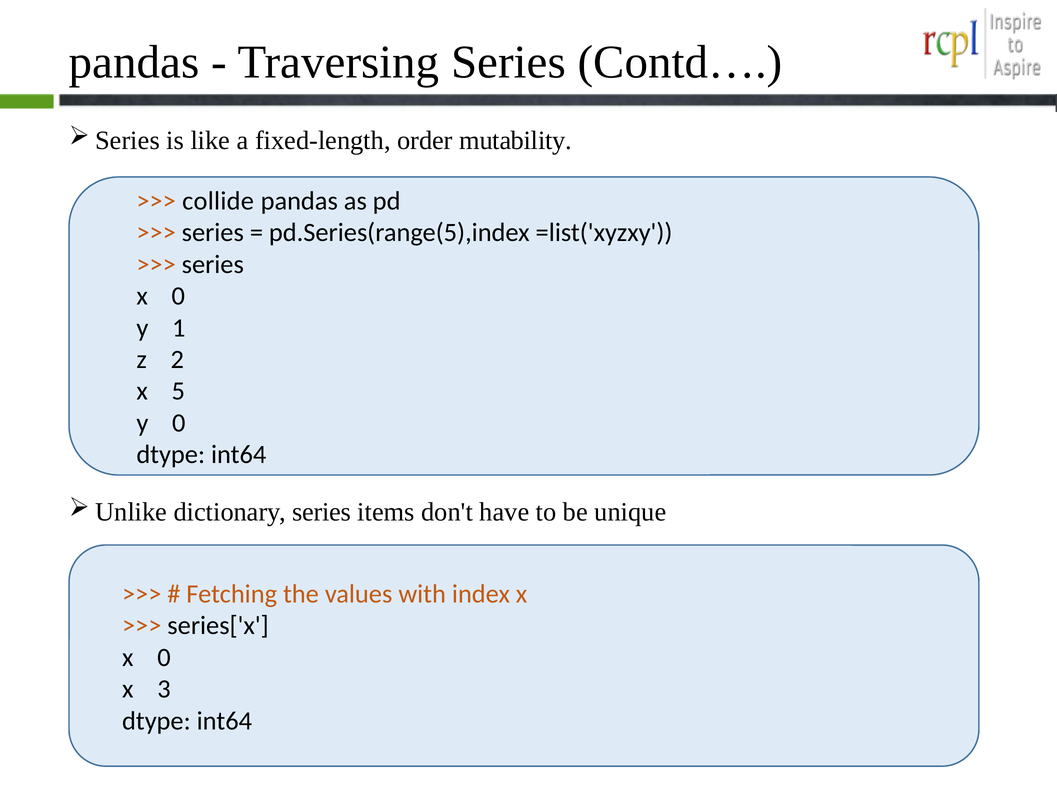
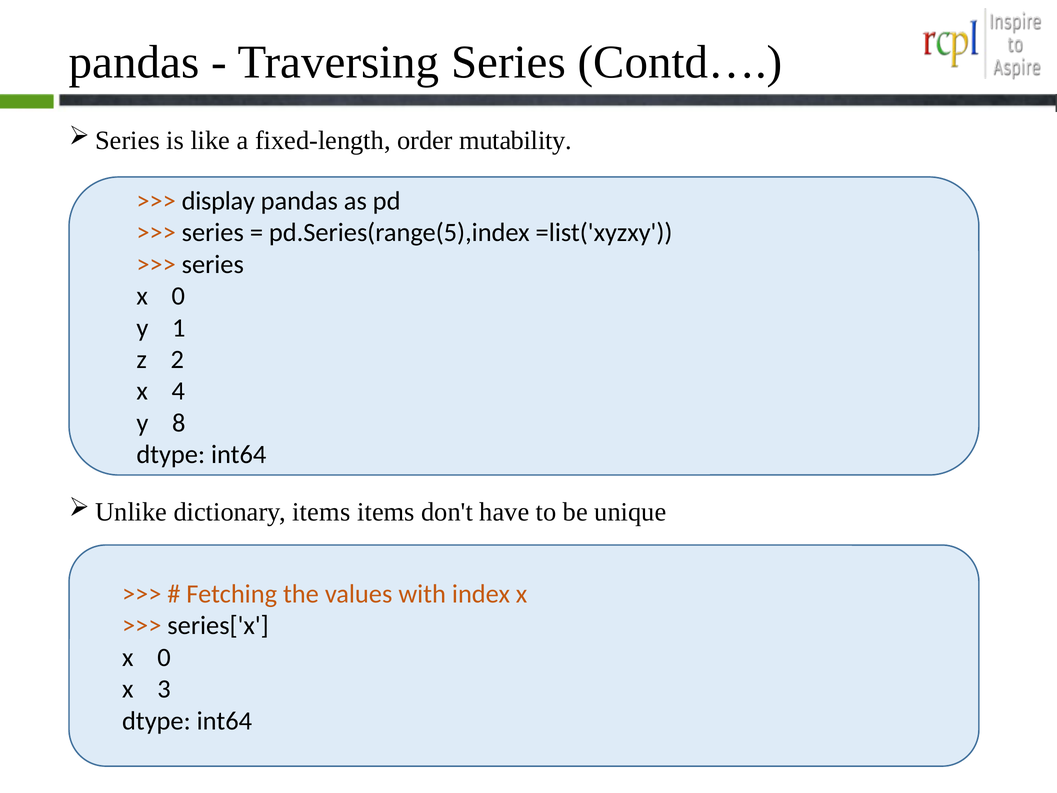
collide: collide -> display
5: 5 -> 4
y 0: 0 -> 8
dictionary series: series -> items
